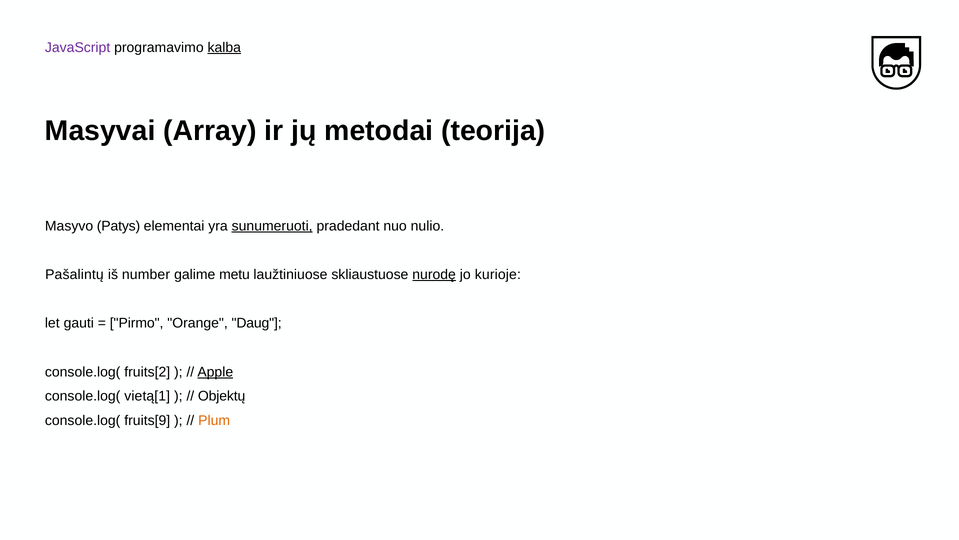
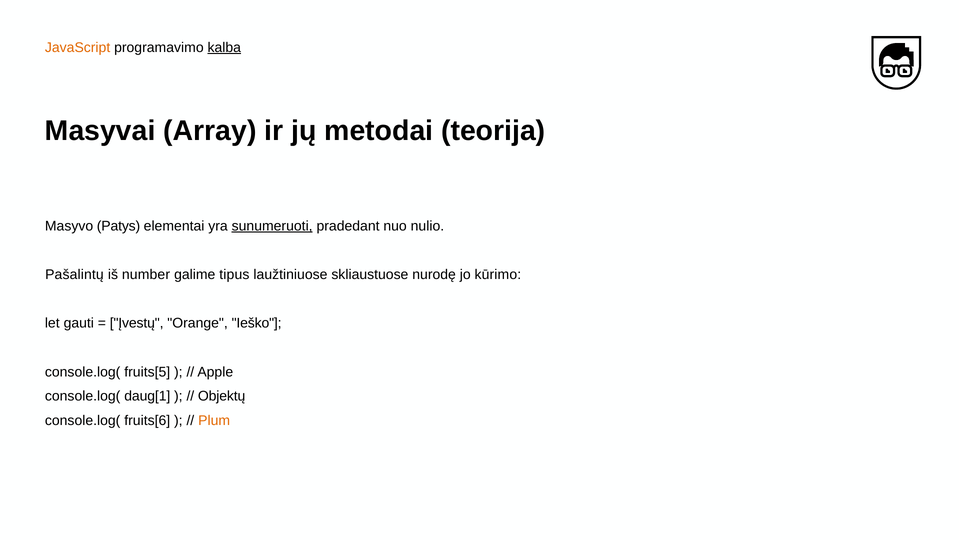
JavaScript colour: purple -> orange
metu: metu -> tipus
nurodę underline: present -> none
kurioje: kurioje -> kūrimo
Pirmo: Pirmo -> Įvestų
Daug: Daug -> Ieško
fruits[2: fruits[2 -> fruits[5
Apple underline: present -> none
vietą[1: vietą[1 -> daug[1
fruits[9: fruits[9 -> fruits[6
